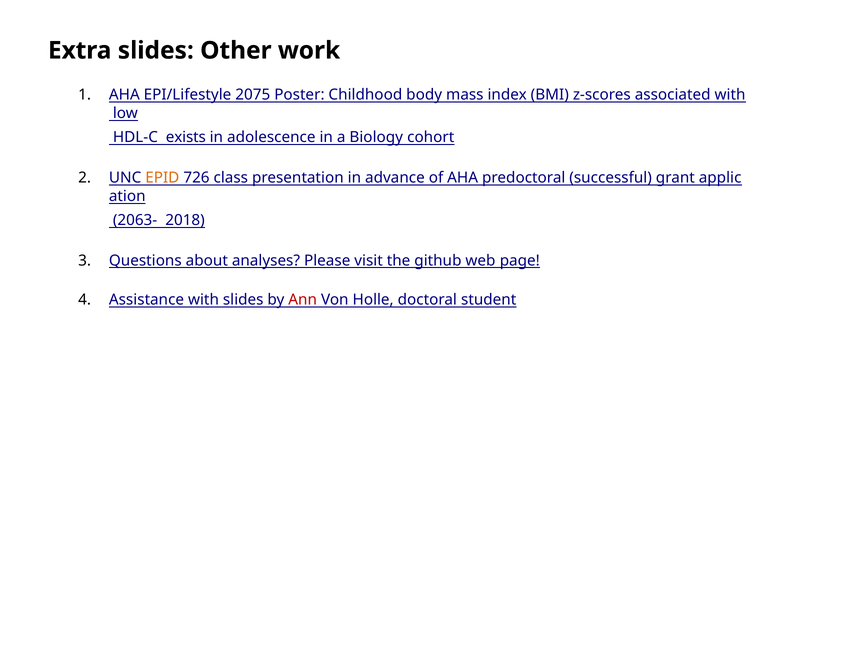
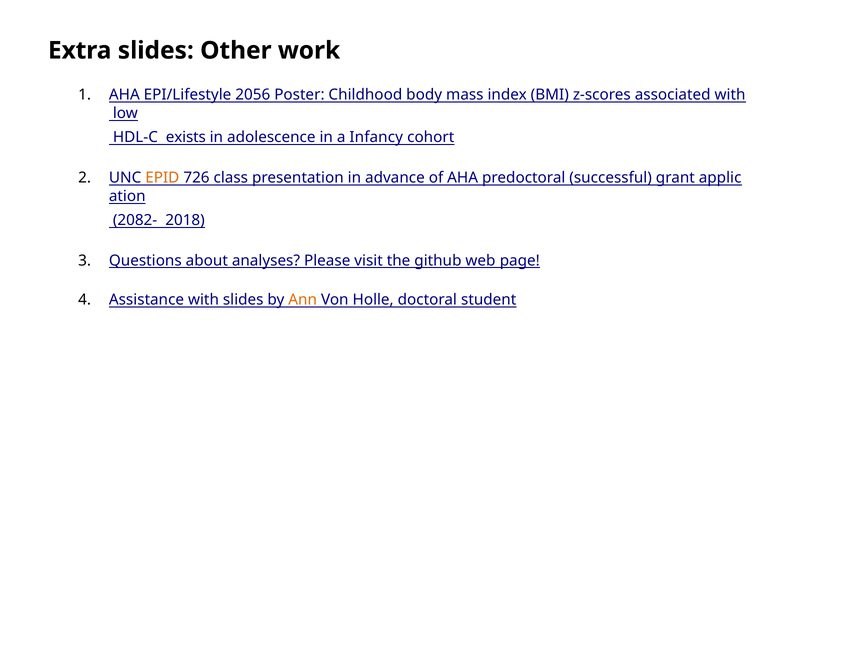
2075: 2075 -> 2056
Biology: Biology -> Infancy
2063-: 2063- -> 2082-
Ann colour: red -> orange
